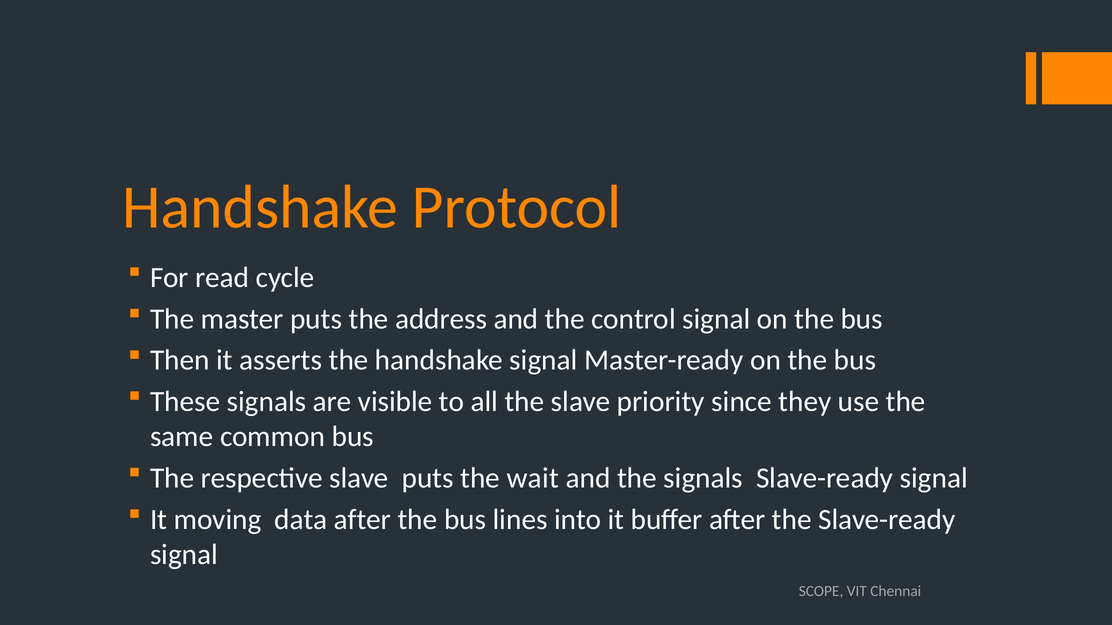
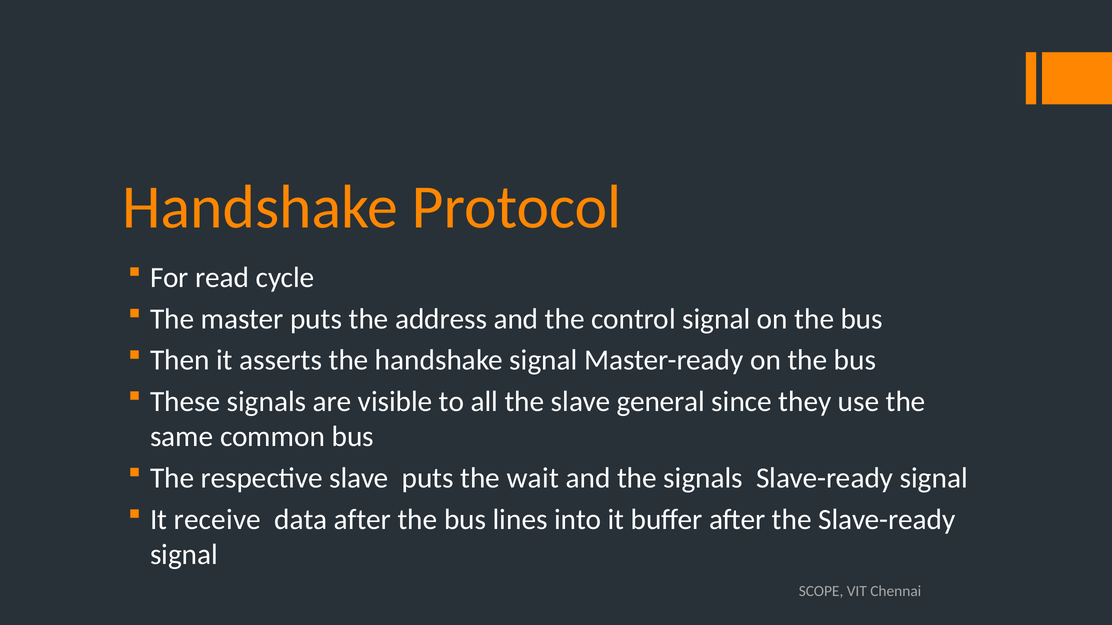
priority: priority -> general
moving: moving -> receive
